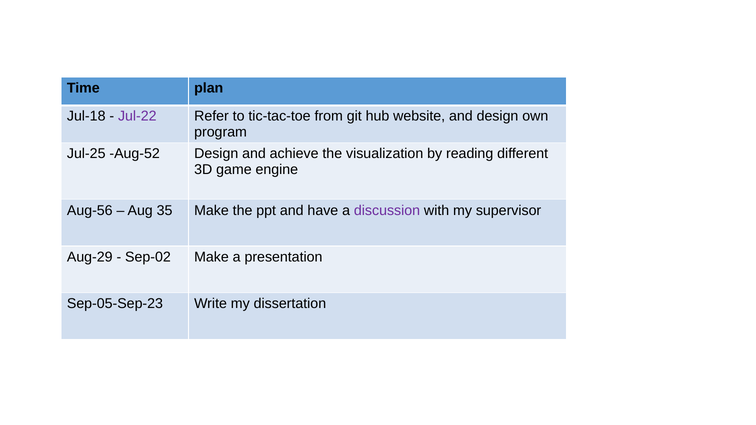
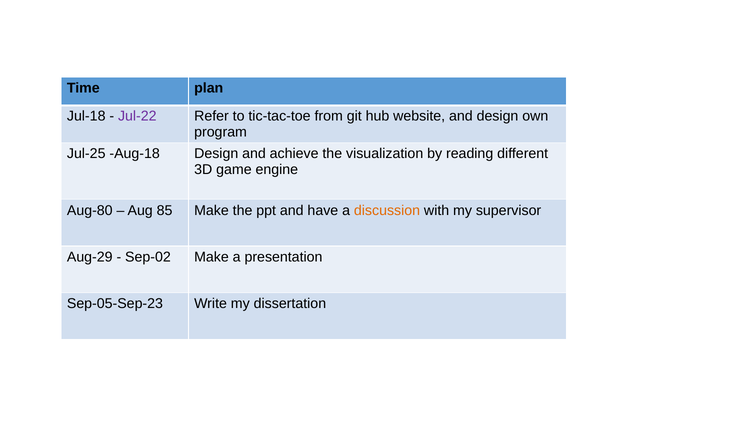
Aug-52: Aug-52 -> Aug-18
Aug-56: Aug-56 -> Aug-80
35: 35 -> 85
discussion colour: purple -> orange
